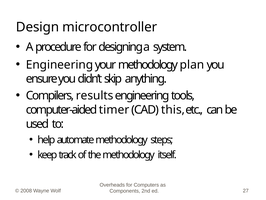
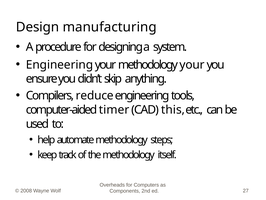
microcontroller: microcontroller -> manufacturing
methodology plan: plan -> your
results: results -> reduce
